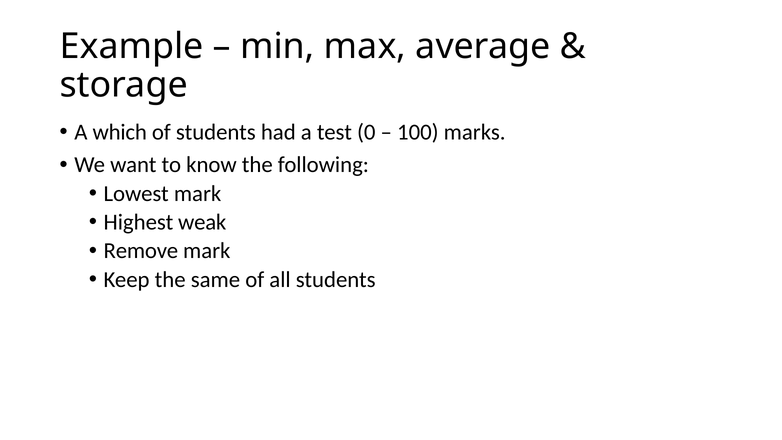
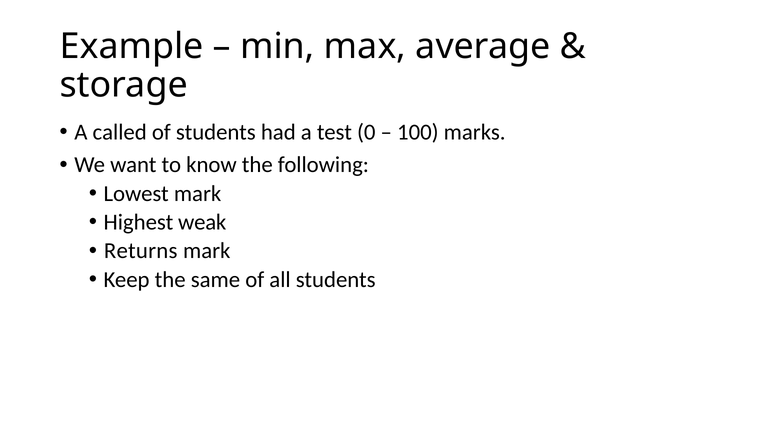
which: which -> called
Remove: Remove -> Returns
